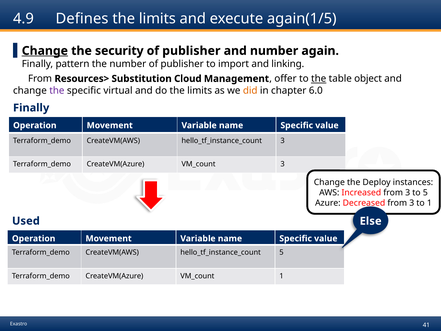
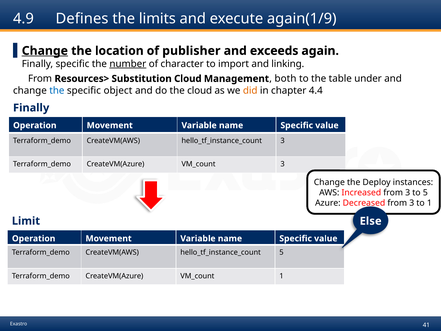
again(1/5: again(1/5 -> again(1/9
security: security -> location
and number: number -> exceeds
Finally pattern: pattern -> specific
number at (128, 64) underline: none -> present
publisher at (182, 64): publisher -> character
offer: offer -> both
the at (319, 79) underline: present -> none
object: object -> under
the at (57, 90) colour: purple -> blue
virtual: virtual -> object
do the limits: limits -> cloud
6.0: 6.0 -> 4.4
Used: Used -> Limit
